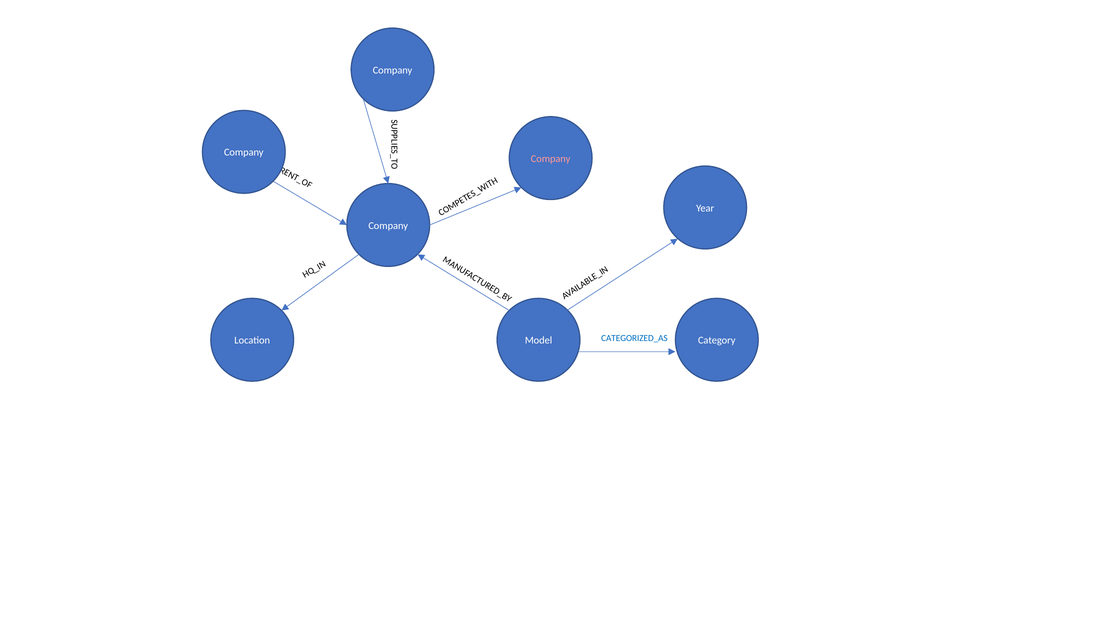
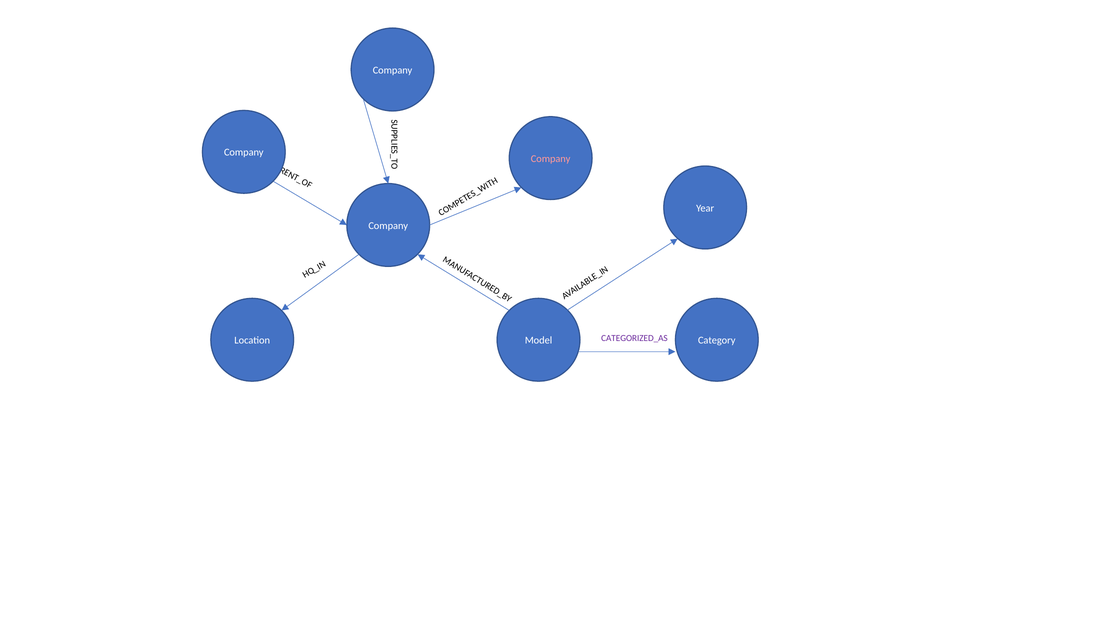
CATEGORIZED_AS colour: blue -> purple
